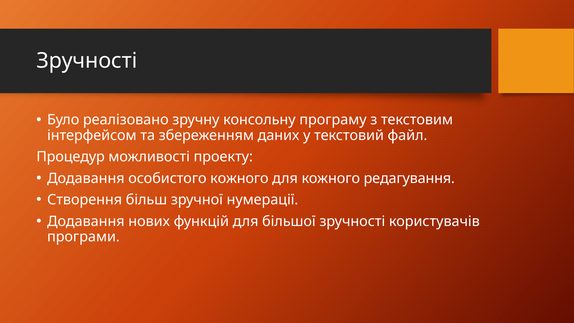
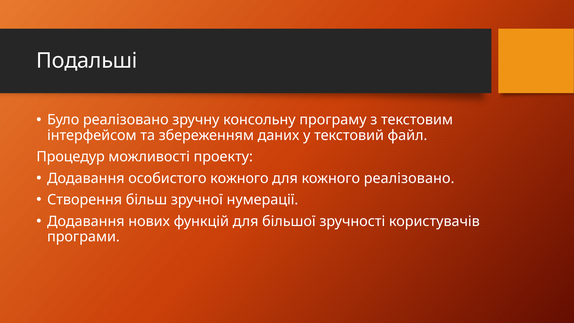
Зручності at (87, 61): Зручності -> Подальші
кожного редагування: редагування -> реалізовано
